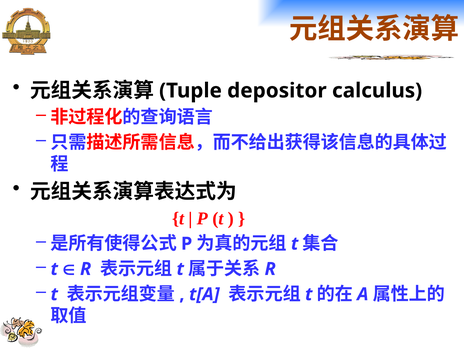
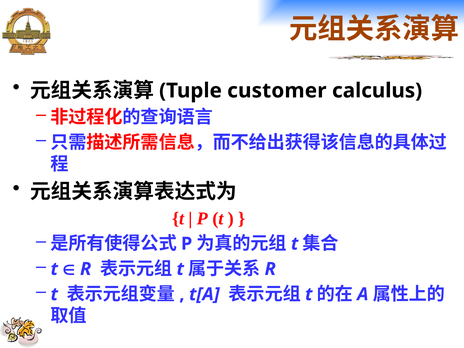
depositor: depositor -> customer
